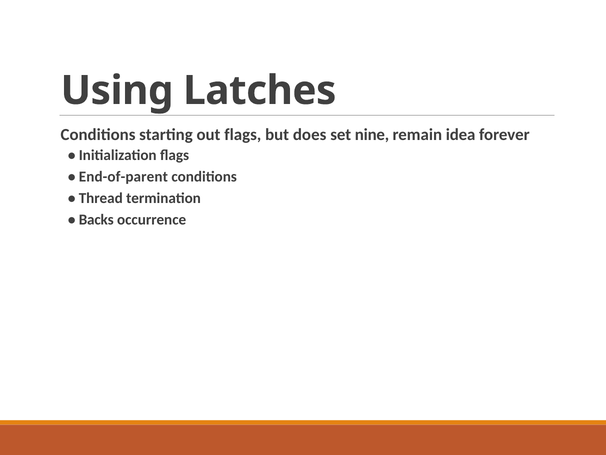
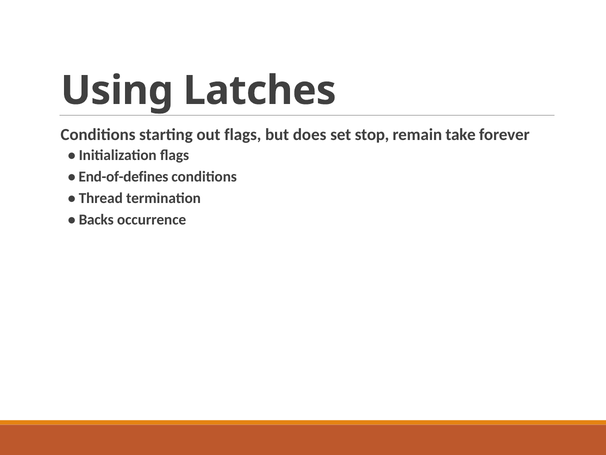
nine: nine -> stop
idea: idea -> take
End-of-parent: End-of-parent -> End-of-defines
